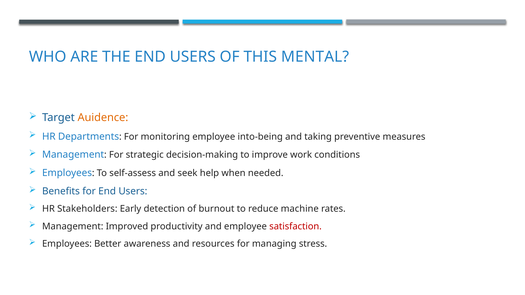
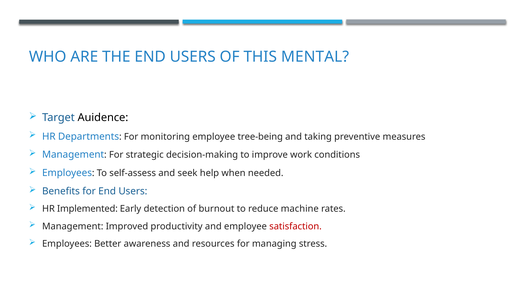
Auidence colour: orange -> black
into-being: into-being -> tree-being
Stakeholders: Stakeholders -> Implemented
